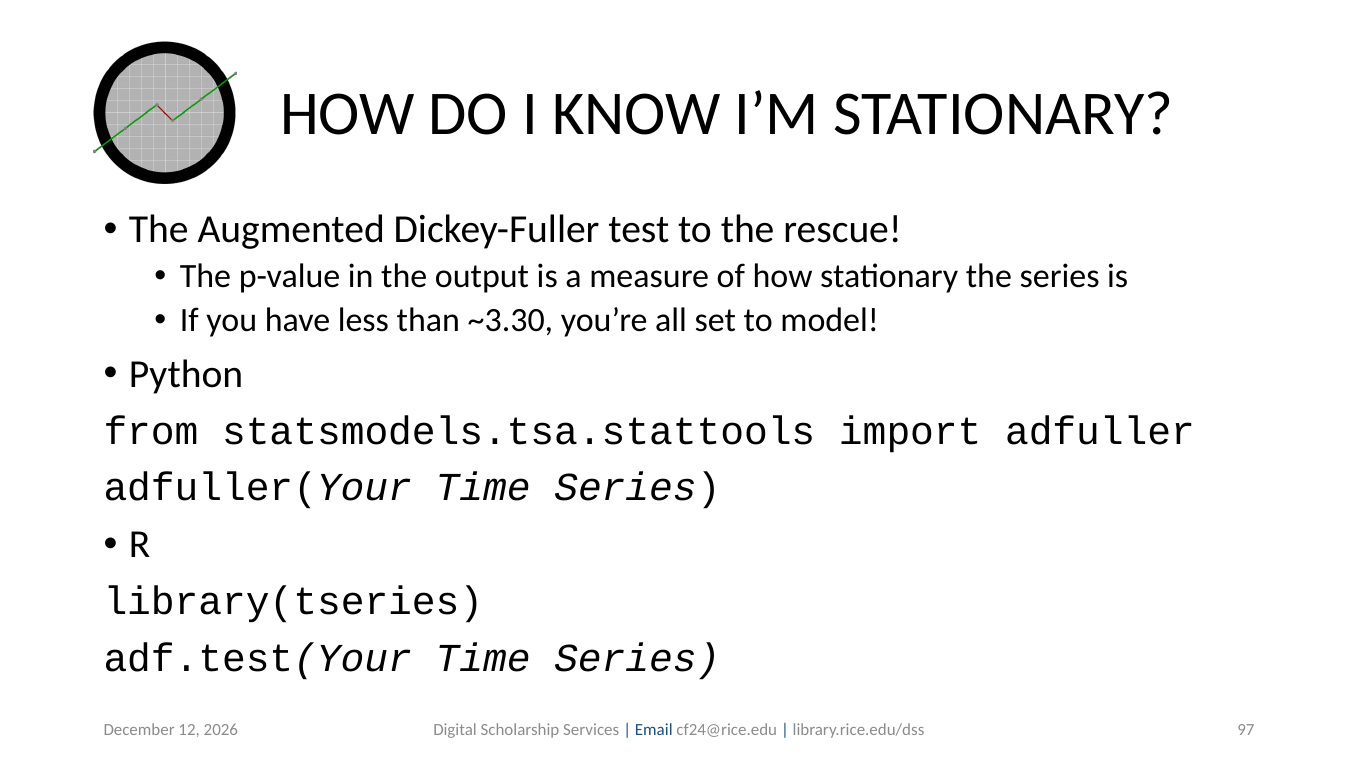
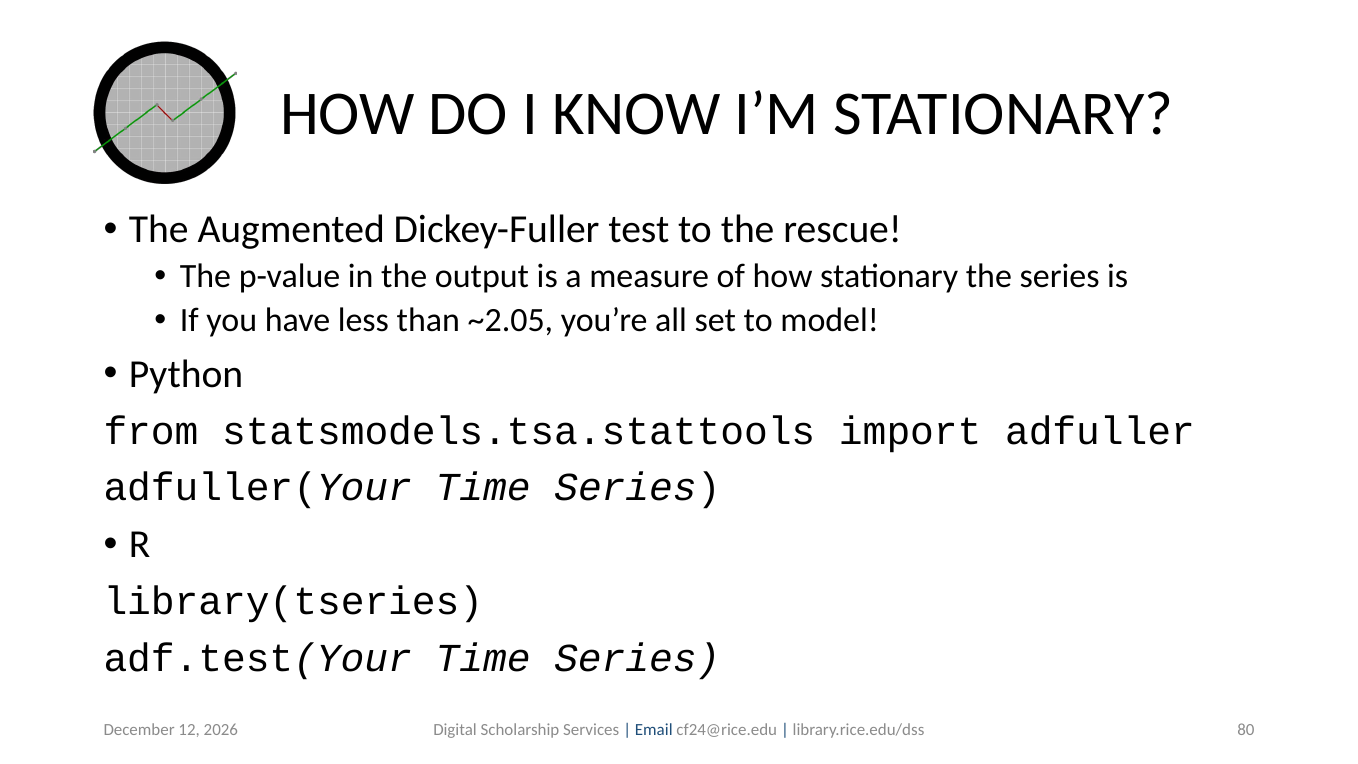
~3.30: ~3.30 -> ~2.05
97: 97 -> 80
